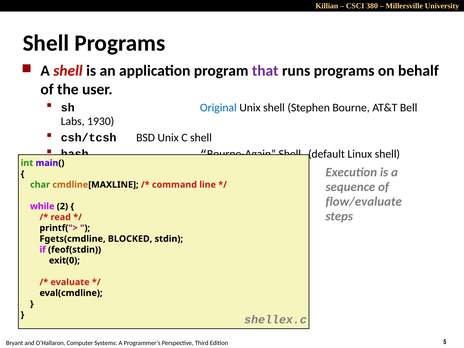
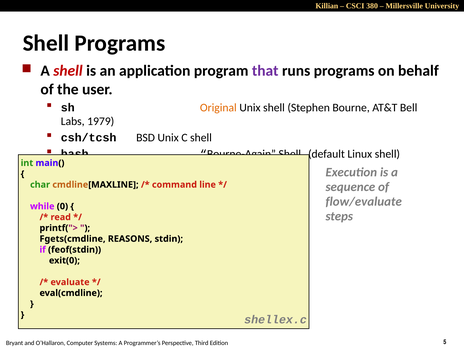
Original colour: blue -> orange
1930: 1930 -> 1979
2: 2 -> 0
BLOCKED: BLOCKED -> REASONS
